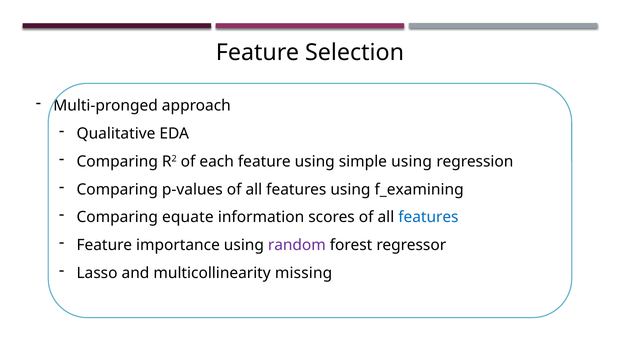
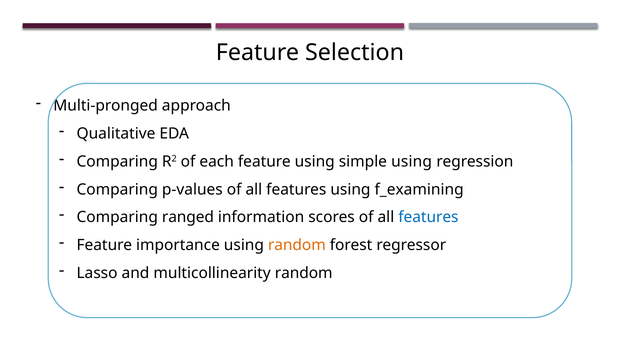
equate: equate -> ranged
random at (297, 245) colour: purple -> orange
multicollinearity missing: missing -> random
